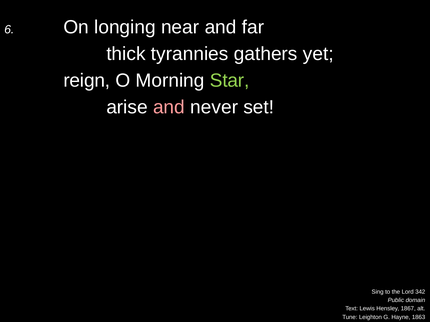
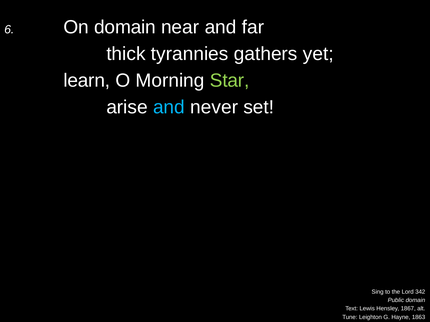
On longing: longing -> domain
reign: reign -> learn
and at (169, 107) colour: pink -> light blue
